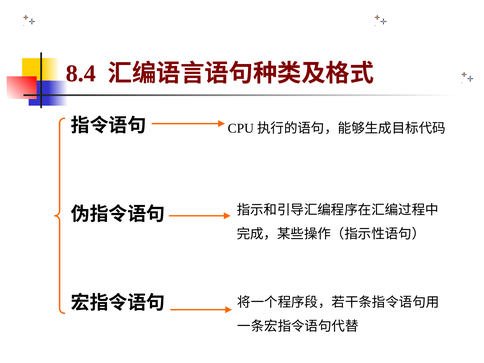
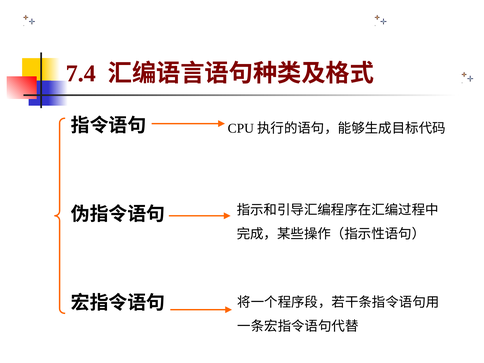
8.4: 8.4 -> 7.4
